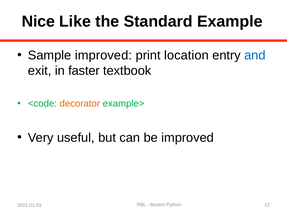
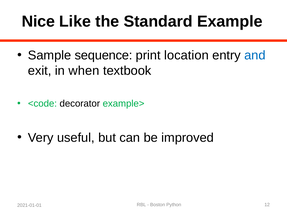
Sample improved: improved -> sequence
faster: faster -> when
decorator colour: orange -> black
